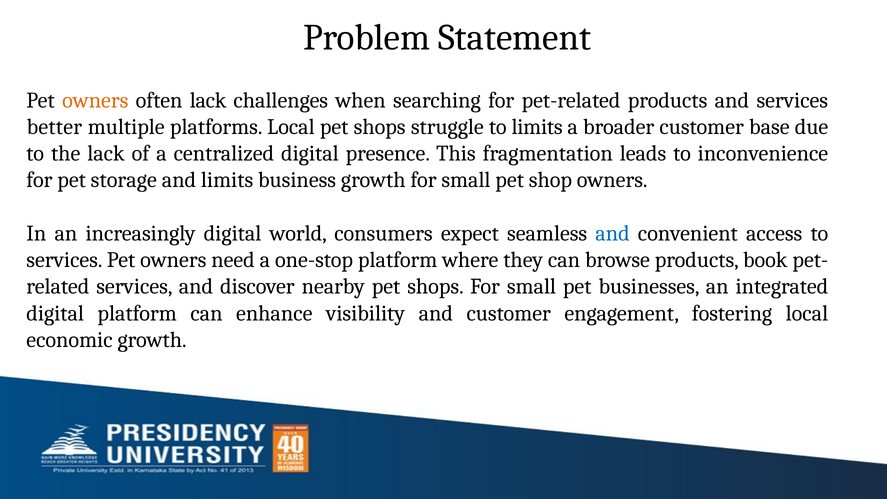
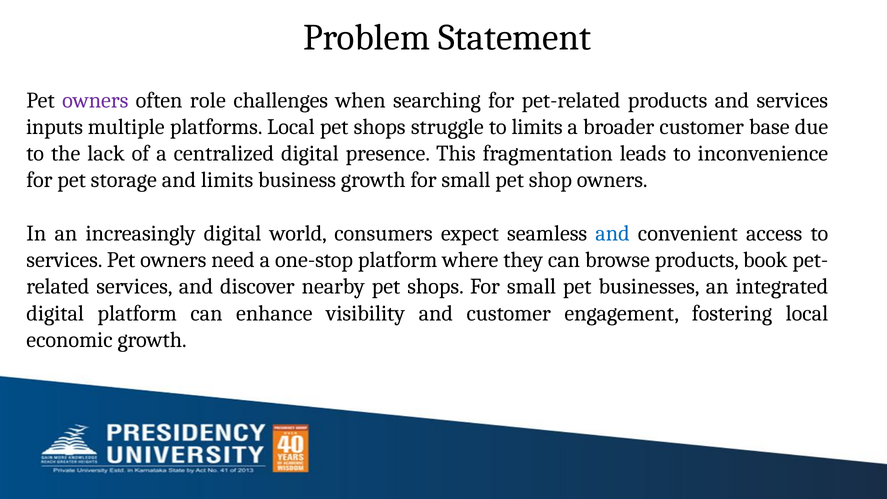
owners at (95, 100) colour: orange -> purple
often lack: lack -> role
better: better -> inputs
